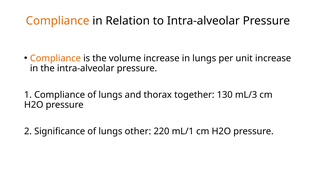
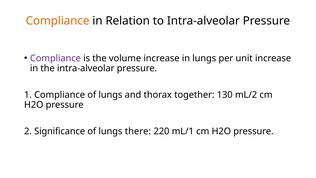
Compliance at (55, 58) colour: orange -> purple
mL/3: mL/3 -> mL/2
other: other -> there
